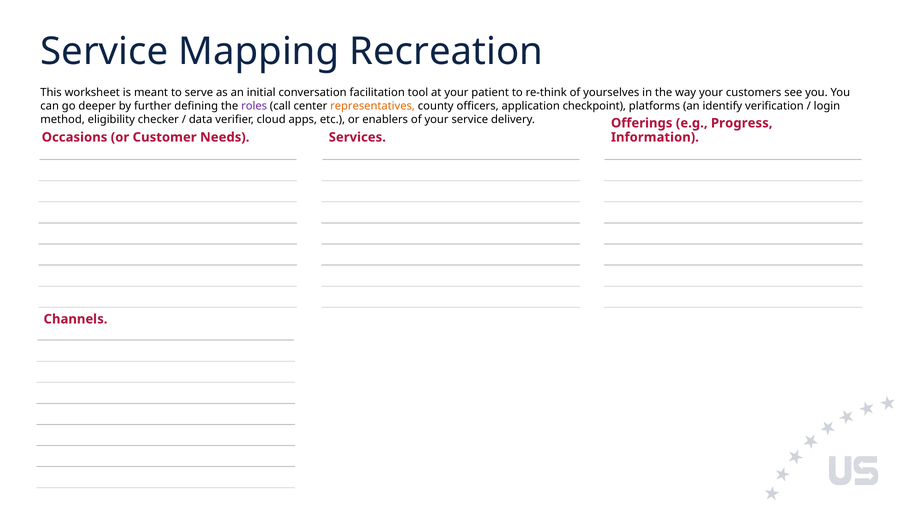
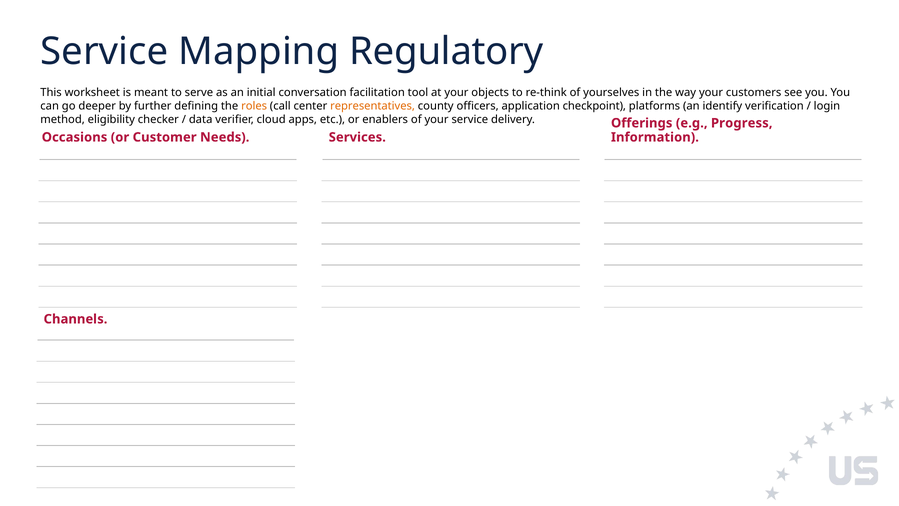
Recreation: Recreation -> Regulatory
patient: patient -> objects
roles colour: purple -> orange
